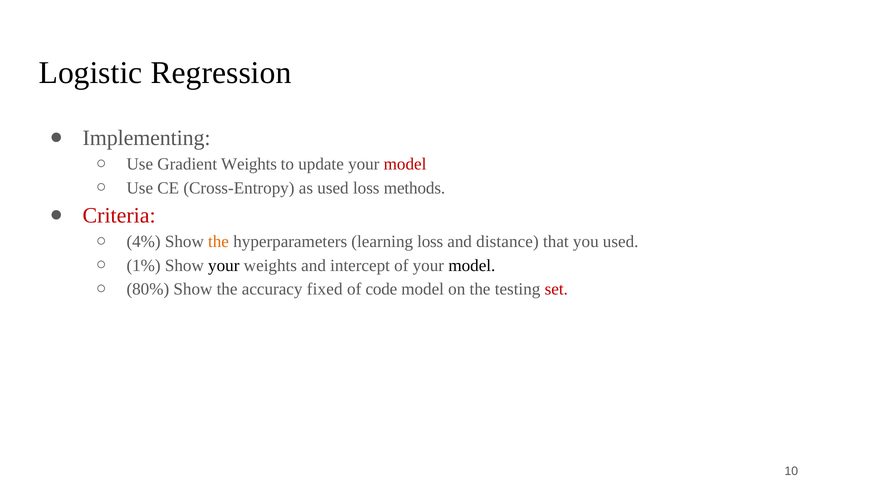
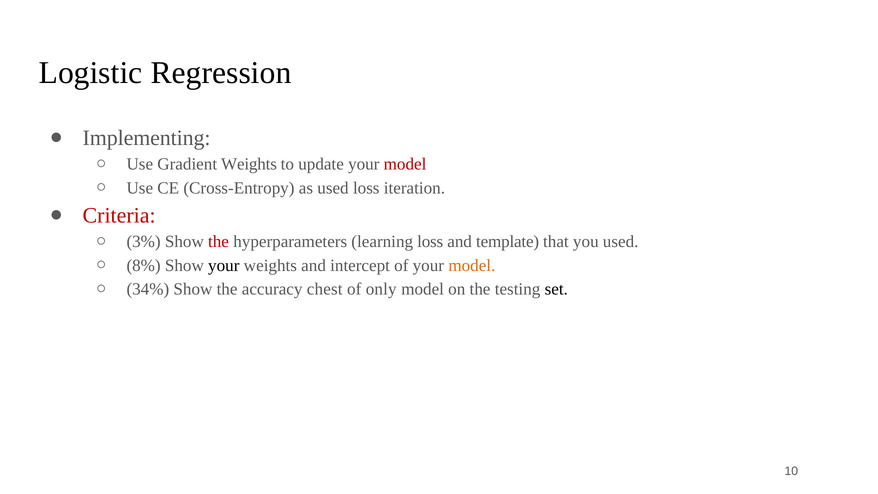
methods: methods -> iteration
4%: 4% -> 3%
the at (219, 242) colour: orange -> red
distance: distance -> template
1%: 1% -> 8%
model at (472, 265) colour: black -> orange
80%: 80% -> 34%
fixed: fixed -> chest
code: code -> only
set colour: red -> black
